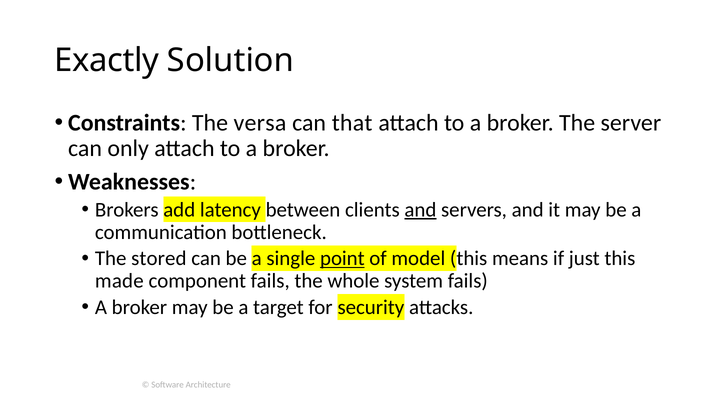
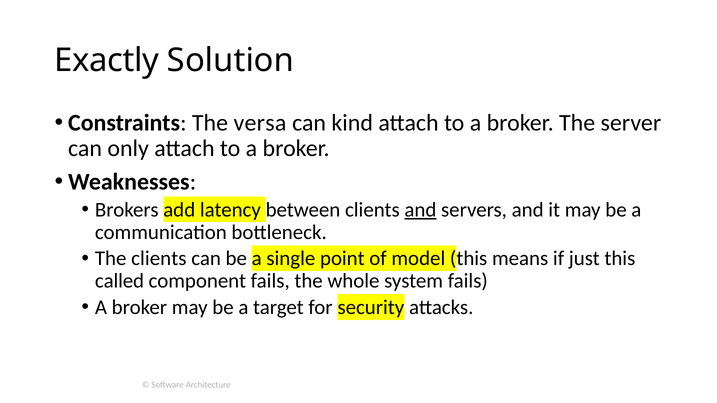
that: that -> kind
The stored: stored -> clients
point underline: present -> none
made: made -> called
